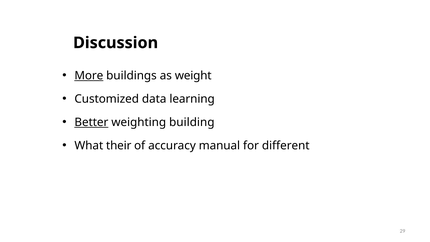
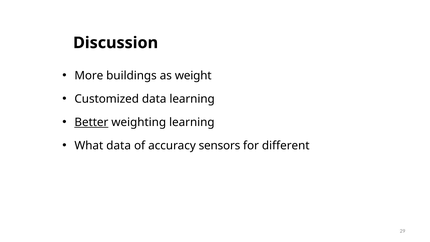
More underline: present -> none
weighting building: building -> learning
What their: their -> data
manual: manual -> sensors
